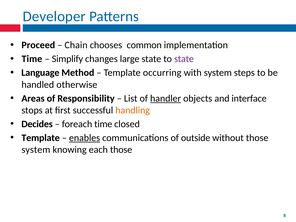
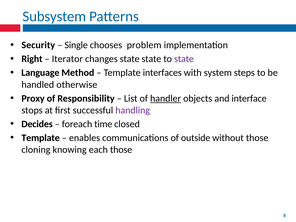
Developer: Developer -> Subsystem
Proceed: Proceed -> Security
Chain: Chain -> Single
common: common -> problem
Time at (32, 59): Time -> Right
Simplify: Simplify -> Iterator
changes large: large -> state
occurring: occurring -> interfaces
Areas: Areas -> Proxy
handling colour: orange -> purple
enables underline: present -> none
system at (36, 150): system -> cloning
